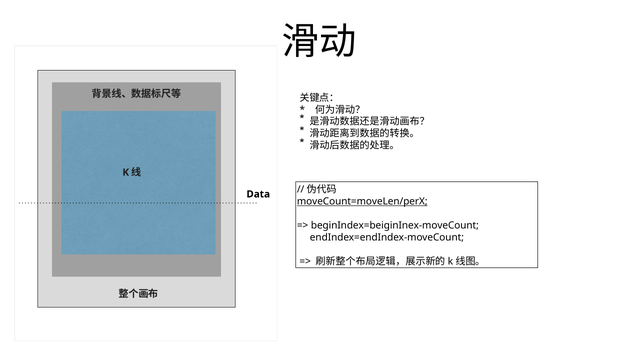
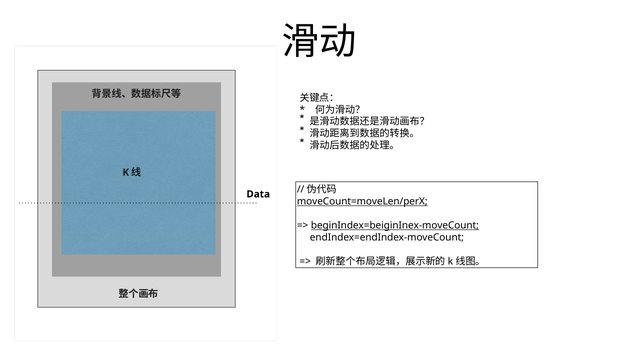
beginIndex=beiginInex-moveCount underline: none -> present
